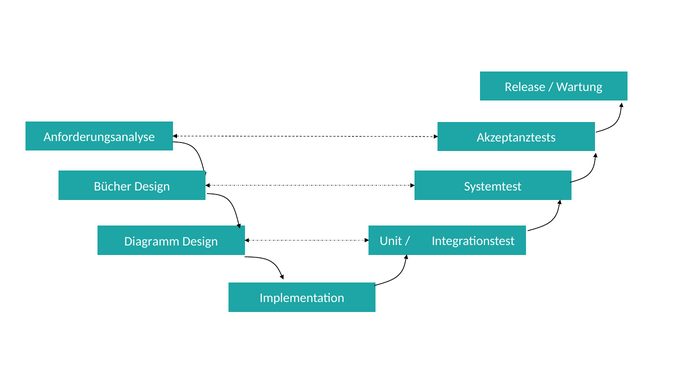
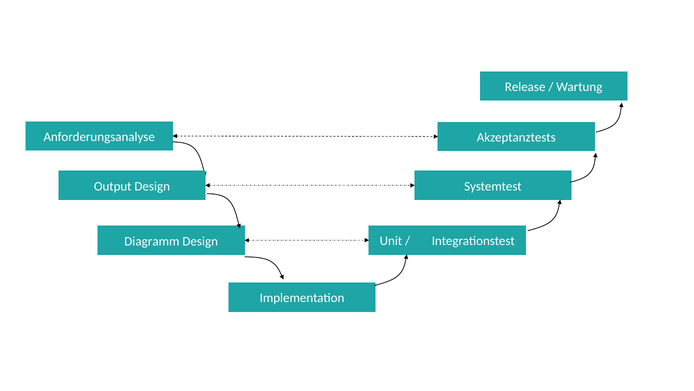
Bücher: Bücher -> Output
